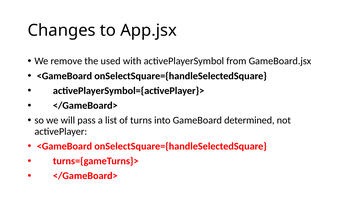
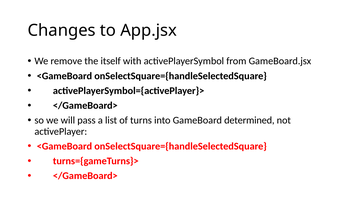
used: used -> itself
